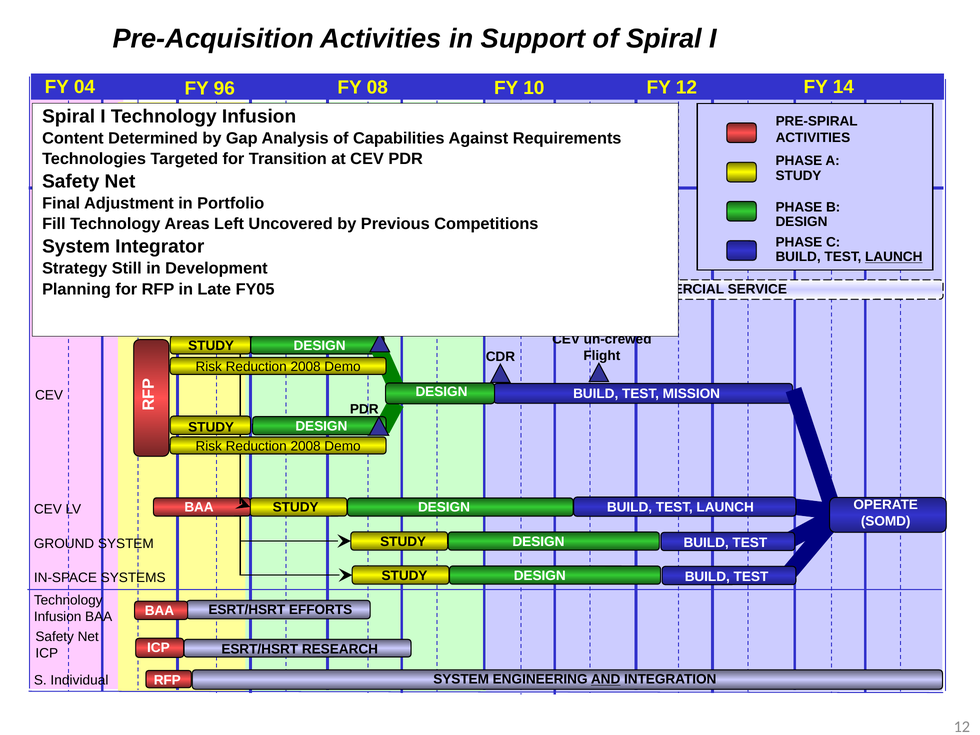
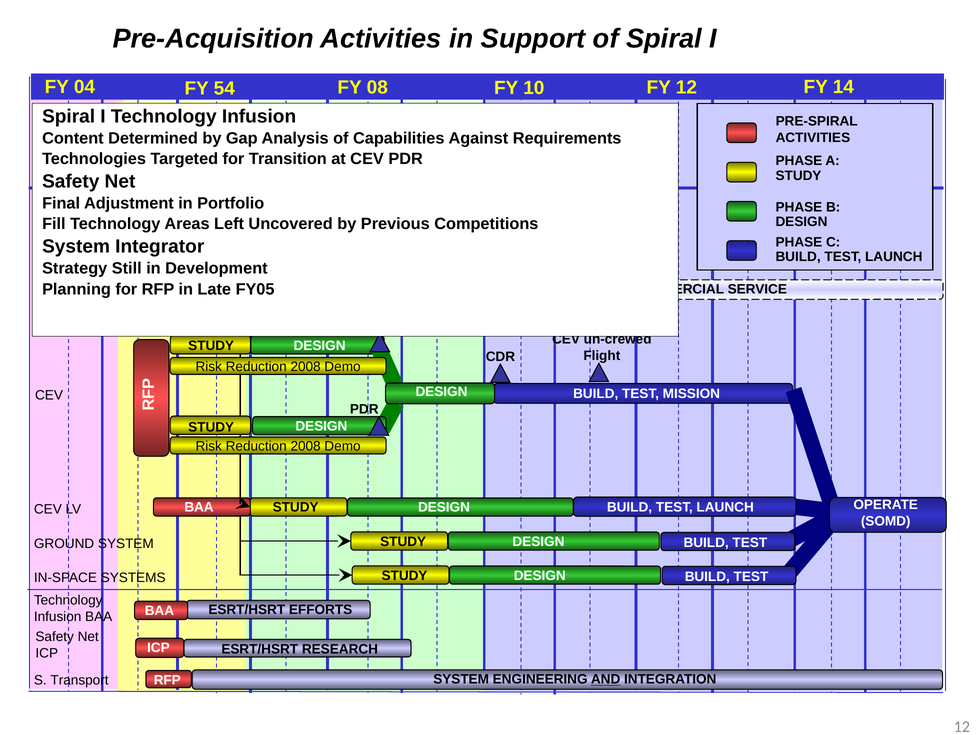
96: 96 -> 54
LAUNCH at (894, 257) underline: present -> none
Individual: Individual -> Transport
